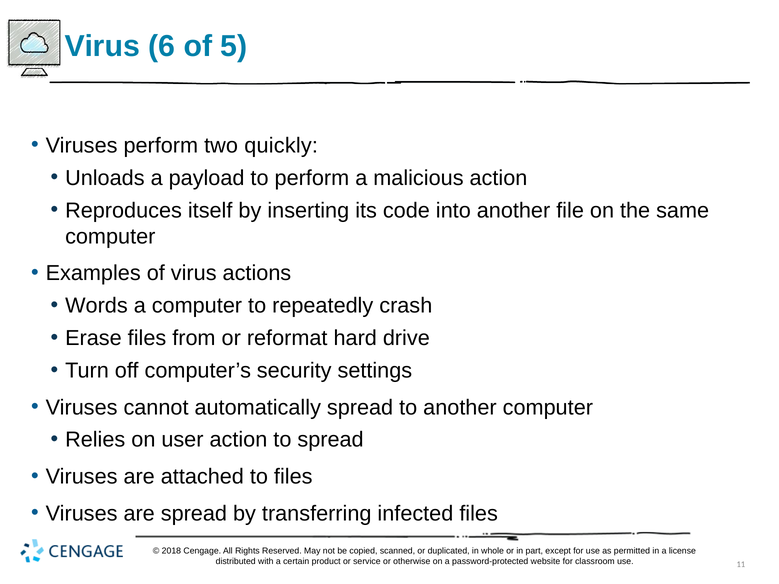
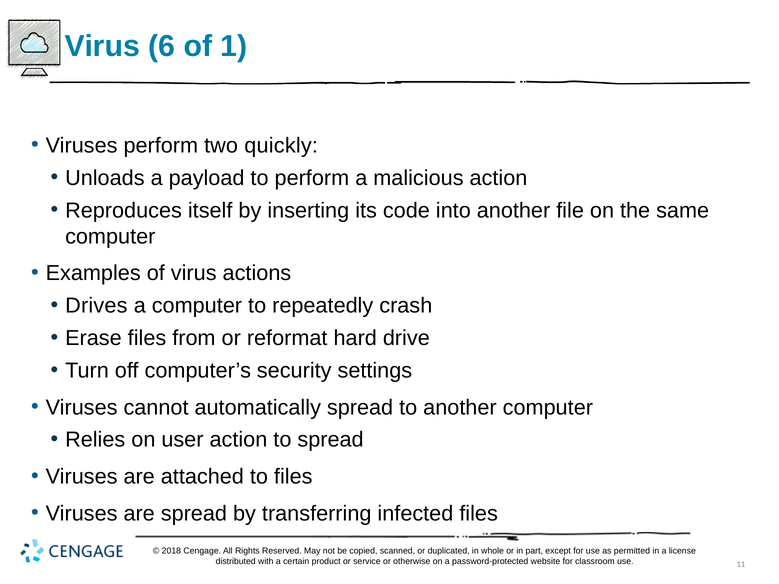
5: 5 -> 1
Words: Words -> Drives
